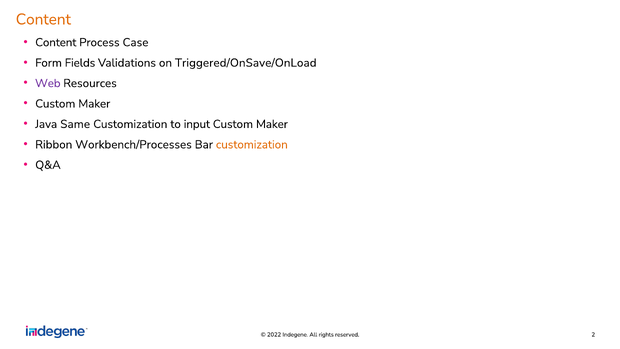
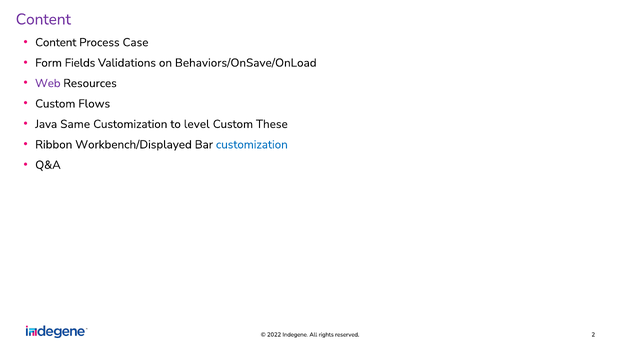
Content at (43, 19) colour: orange -> purple
Triggered/OnSave/OnLoad: Triggered/OnSave/OnLoad -> Behaviors/OnSave/OnLoad
Maker at (94, 104): Maker -> Flows
input: input -> level
Maker at (272, 124): Maker -> These
Workbench/Processes: Workbench/Processes -> Workbench/Displayed
customization at (252, 144) colour: orange -> blue
